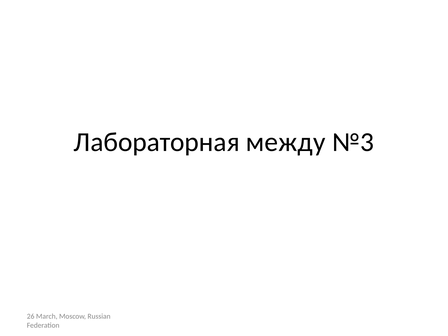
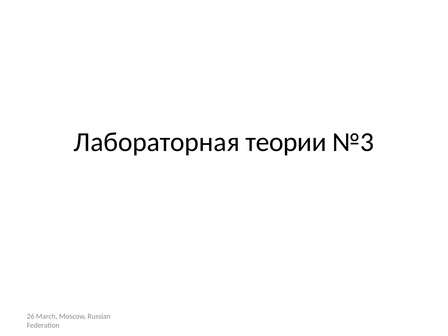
между: между -> теории
